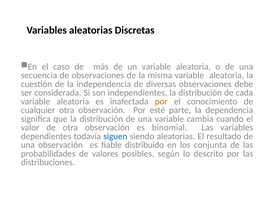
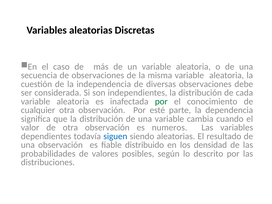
por at (161, 101) colour: orange -> green
binomial: binomial -> numeros
conjunta: conjunta -> densidad
